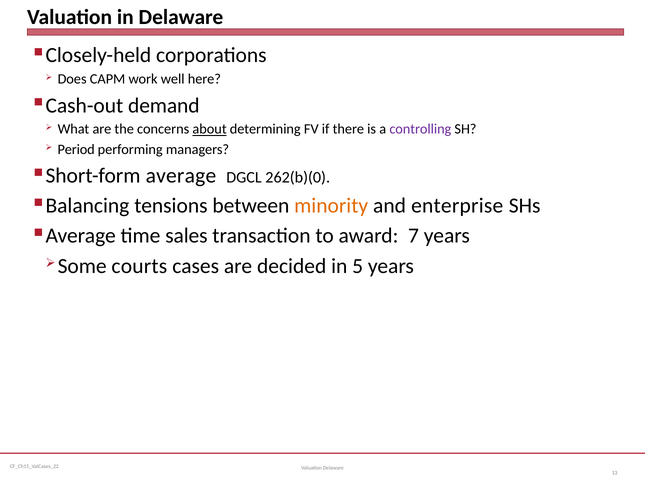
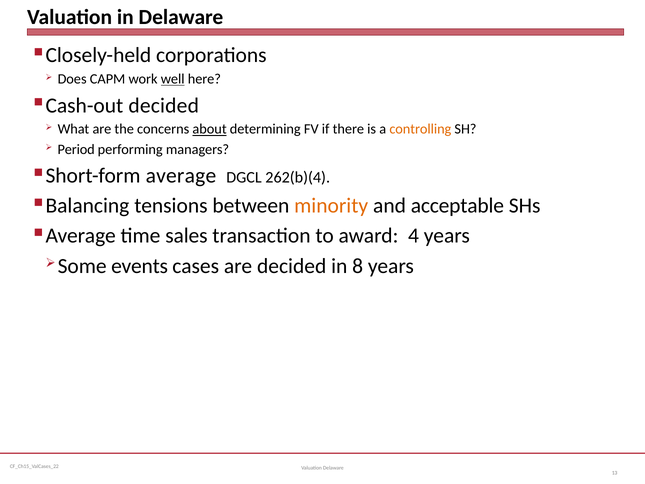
well underline: none -> present
demand at (164, 105): demand -> decided
controlling colour: purple -> orange
262(b)(0: 262(b)(0 -> 262(b)(4
enterprise: enterprise -> acceptable
7: 7 -> 4
courts: courts -> events
5: 5 -> 8
